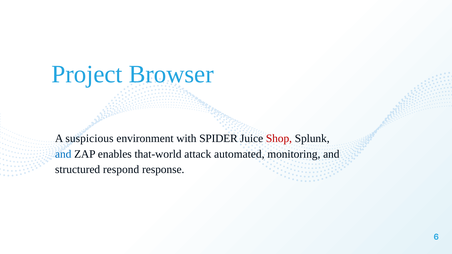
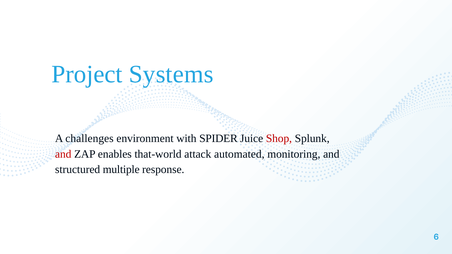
Browser: Browser -> Systems
suspicious: suspicious -> challenges
and at (63, 154) colour: blue -> red
respond: respond -> multiple
